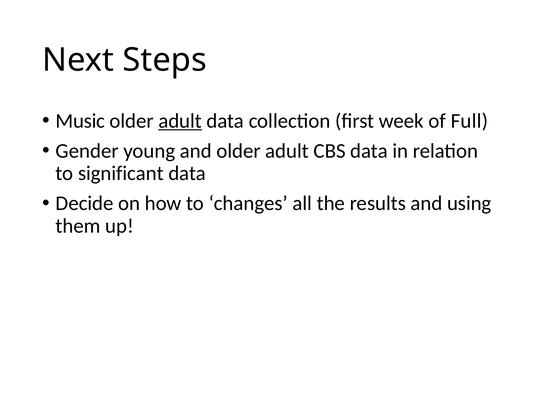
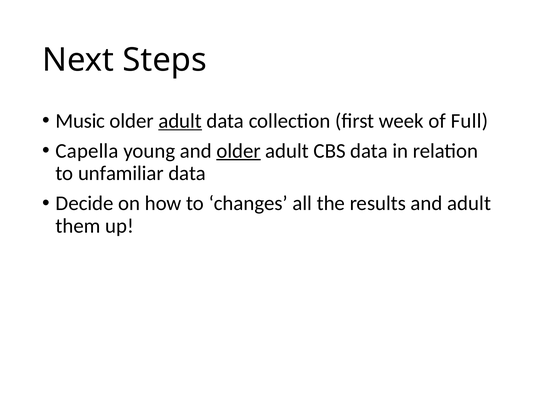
Gender: Gender -> Capella
older at (239, 151) underline: none -> present
significant: significant -> unfamiliar
and using: using -> adult
